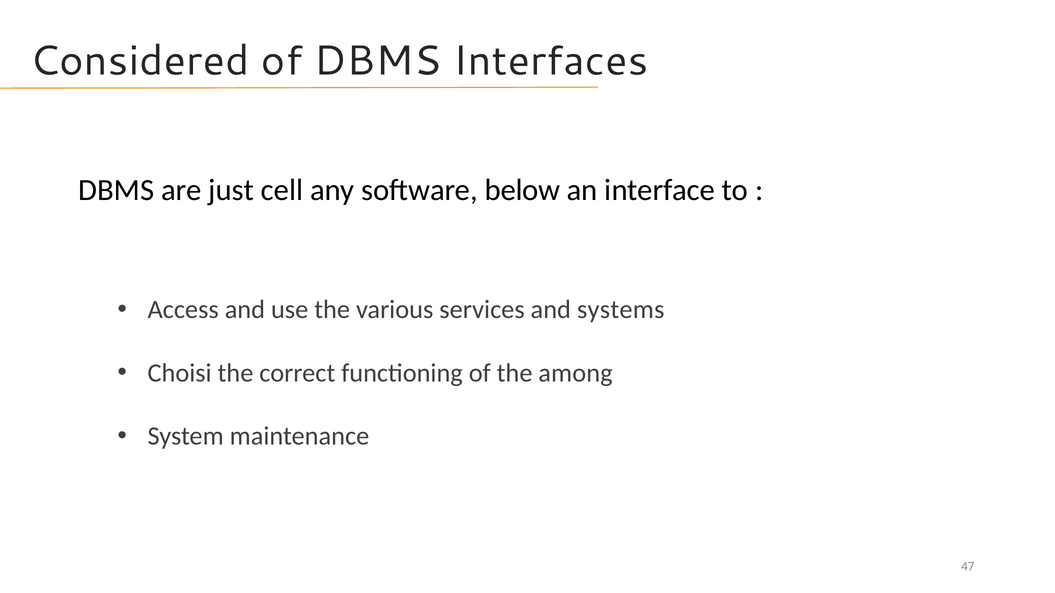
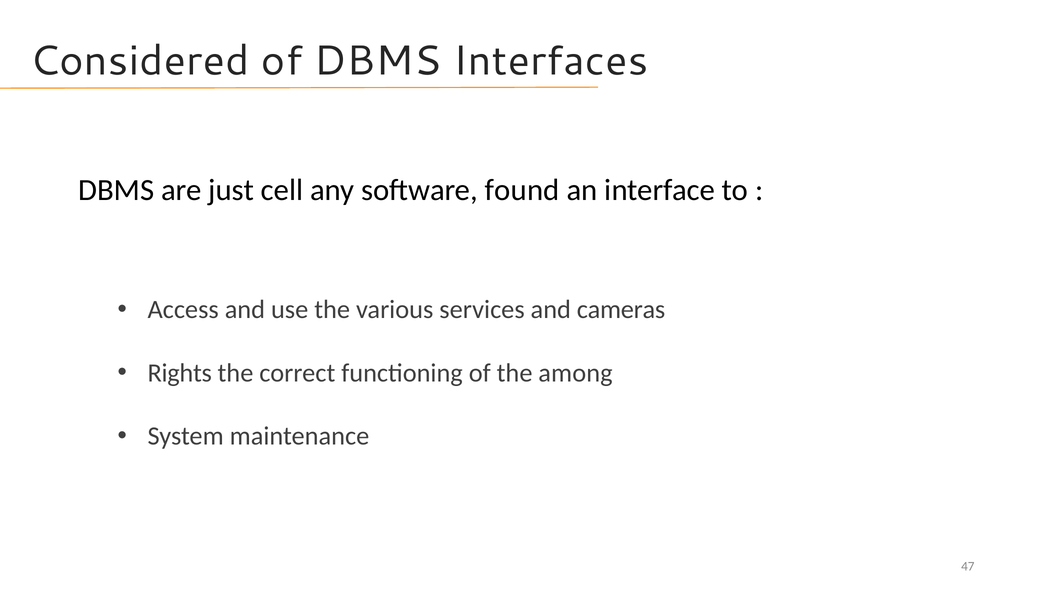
below: below -> found
systems: systems -> cameras
Choisi: Choisi -> Rights
